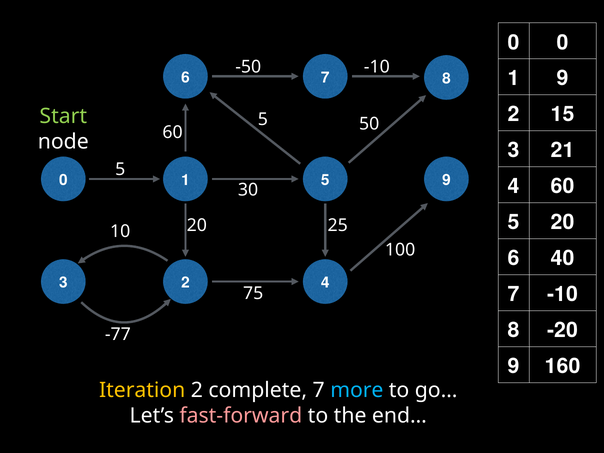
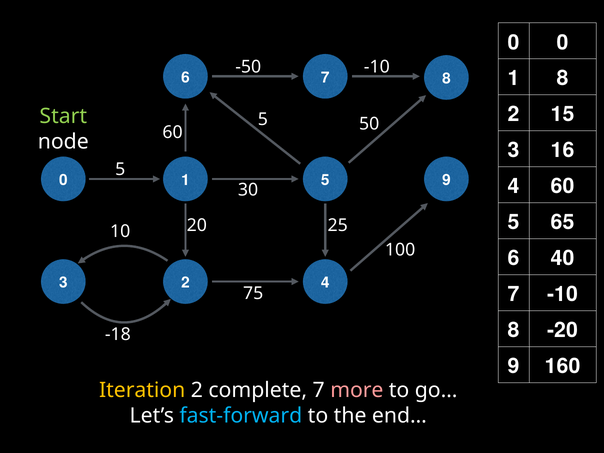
9 at (563, 78): 9 -> 8
21: 21 -> 16
20 at (563, 222): 20 -> 65
-77: -77 -> -18
more colour: light blue -> pink
fast-forward colour: pink -> light blue
